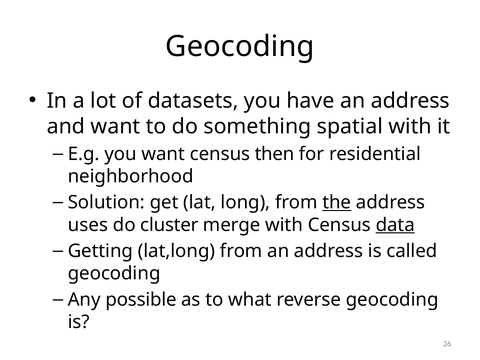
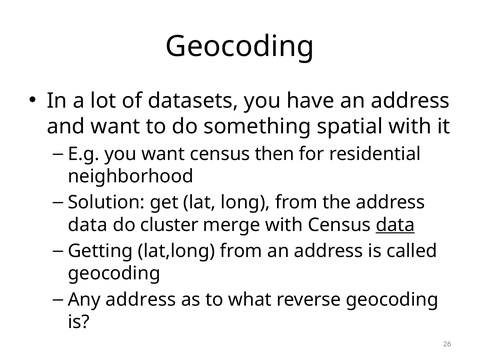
the underline: present -> none
uses at (88, 225): uses -> data
Any possible: possible -> address
